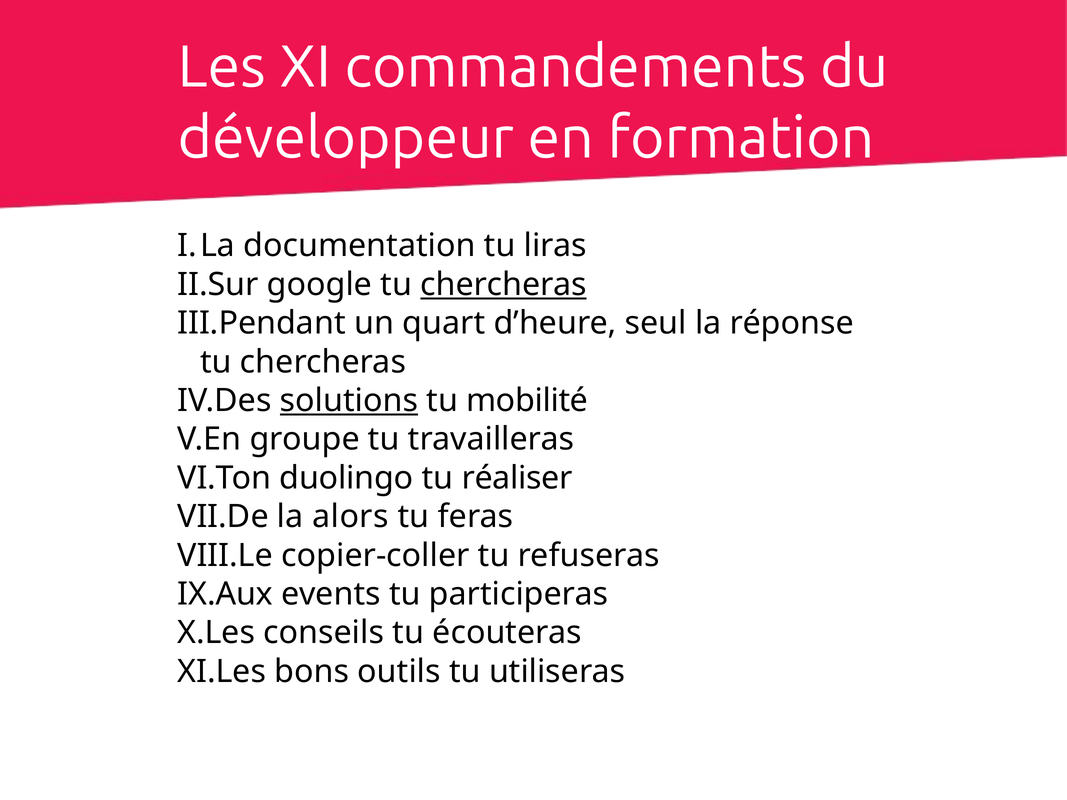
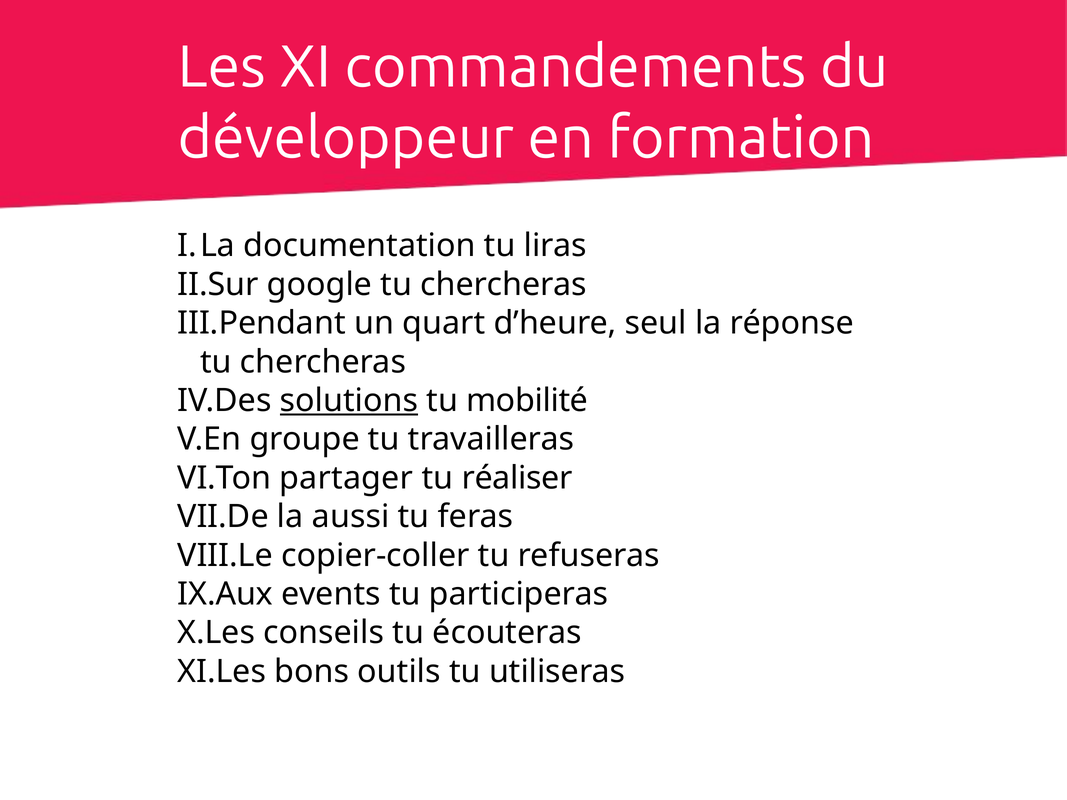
chercheras at (504, 285) underline: present -> none
duolingo: duolingo -> partager
alors: alors -> aussi
